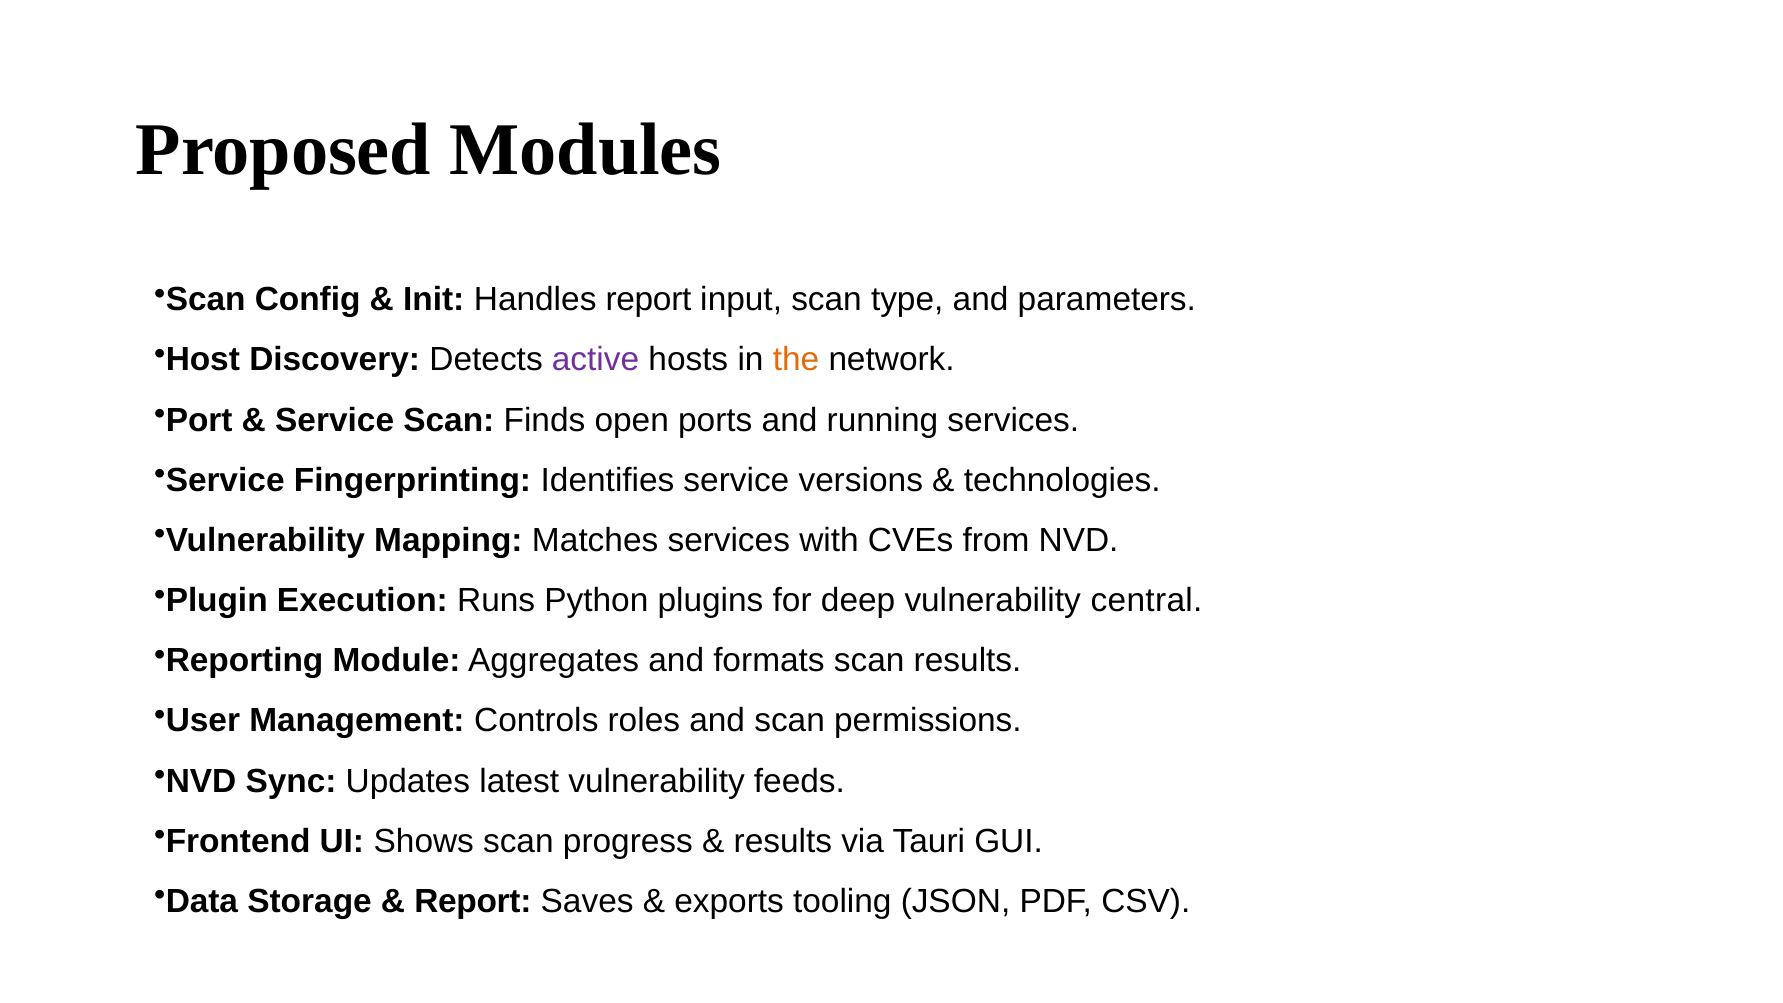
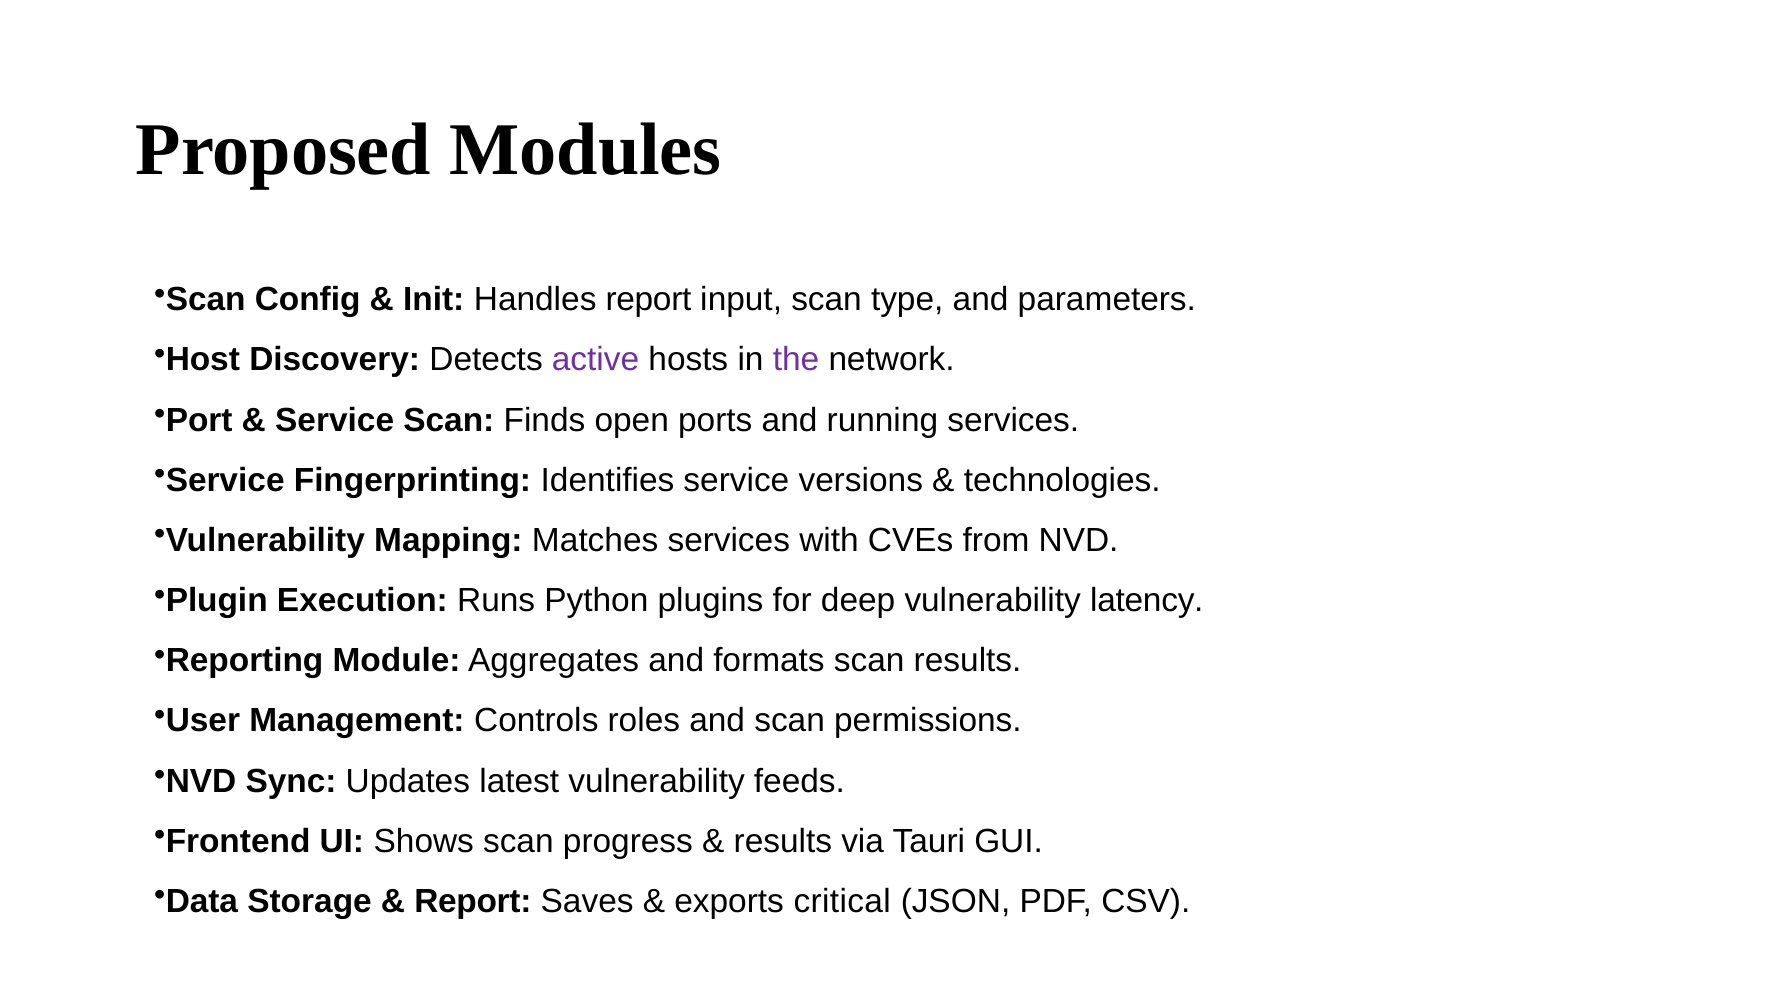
the colour: orange -> purple
central: central -> latency
tooling: tooling -> critical
